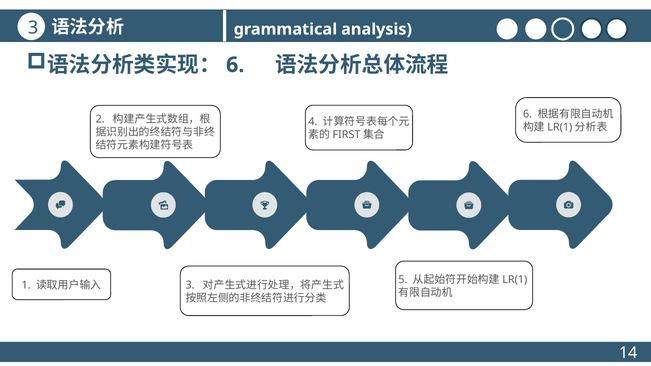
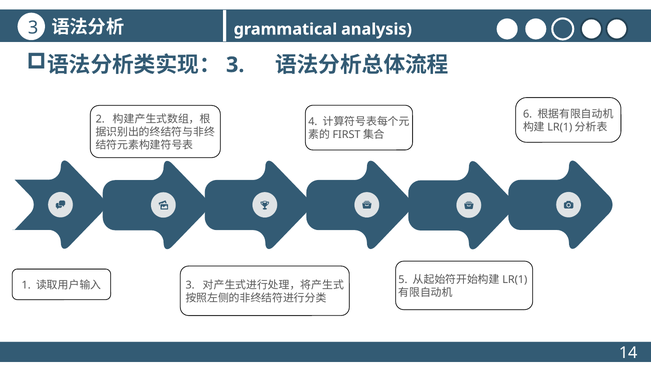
6 at (235, 65): 6 -> 3
